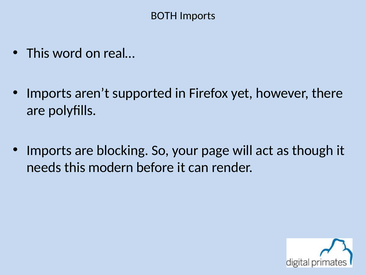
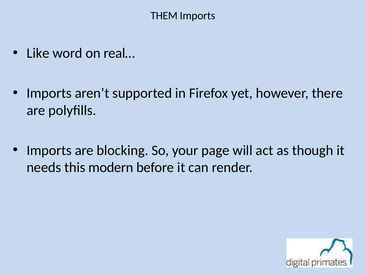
BOTH: BOTH -> THEM
This at (38, 53): This -> Like
